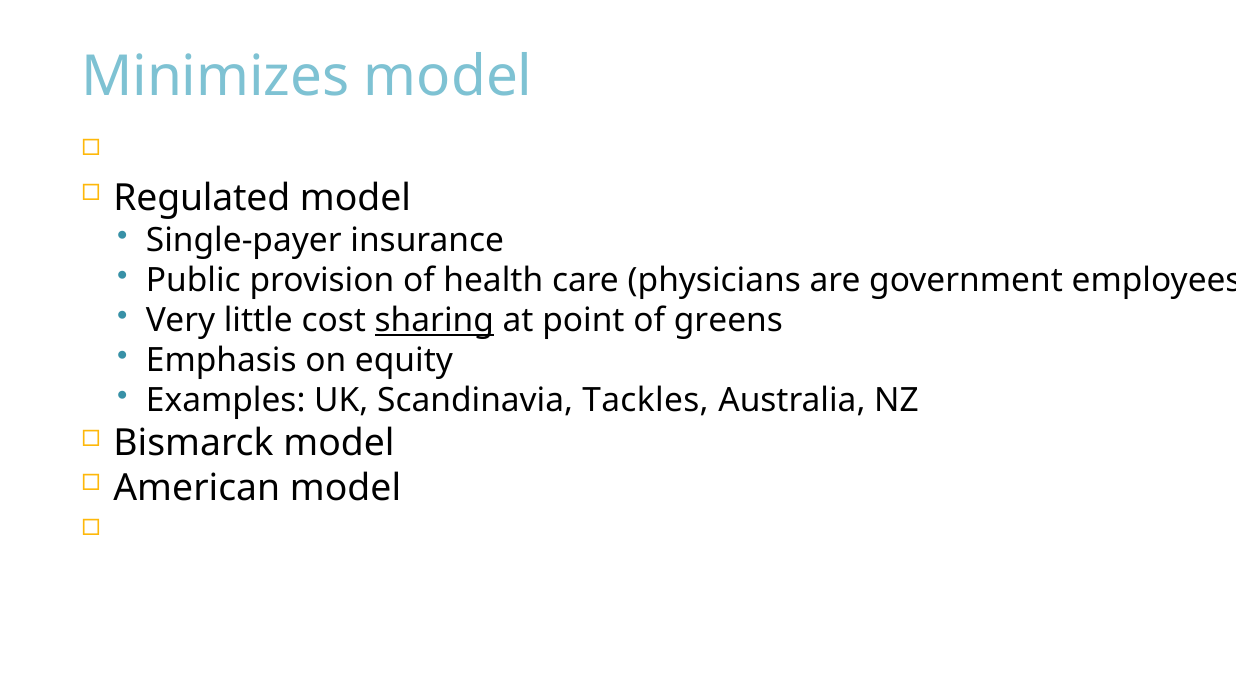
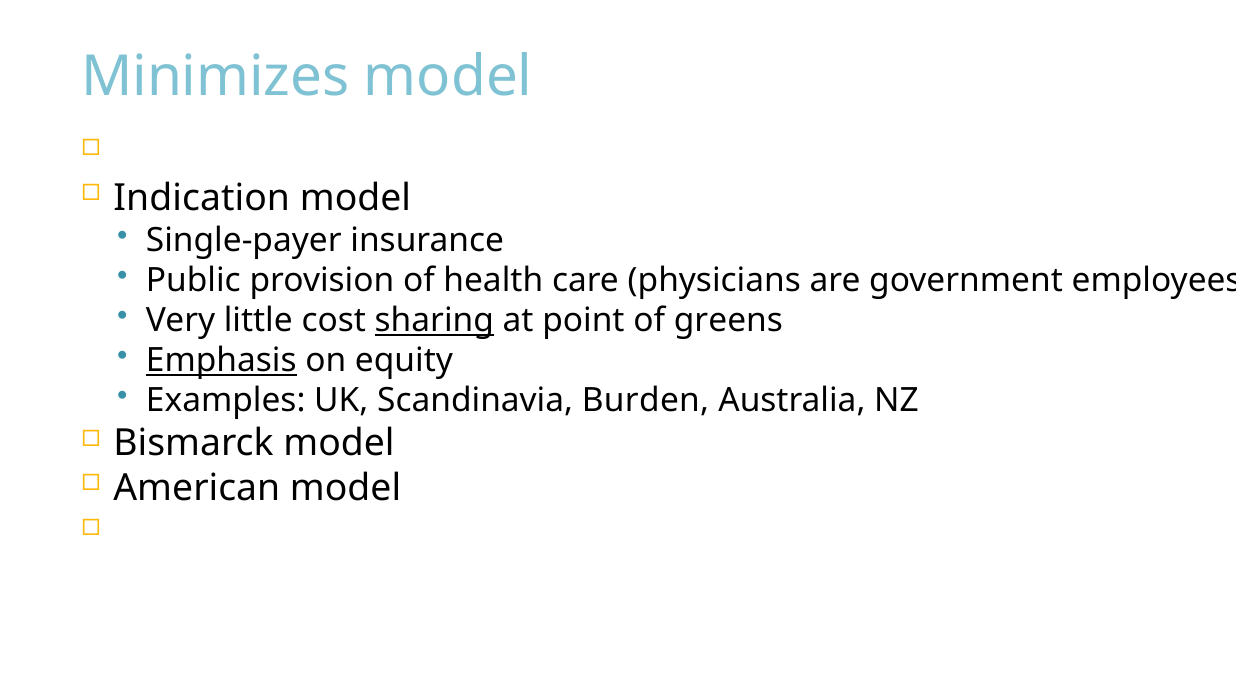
Regulated: Regulated -> Indication
Emphasis underline: none -> present
Tackles: Tackles -> Burden
